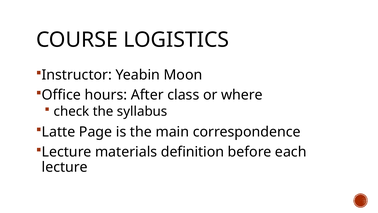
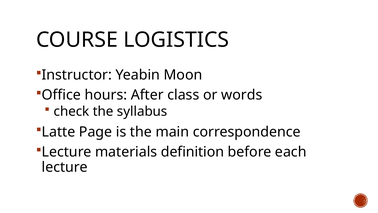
where: where -> words
